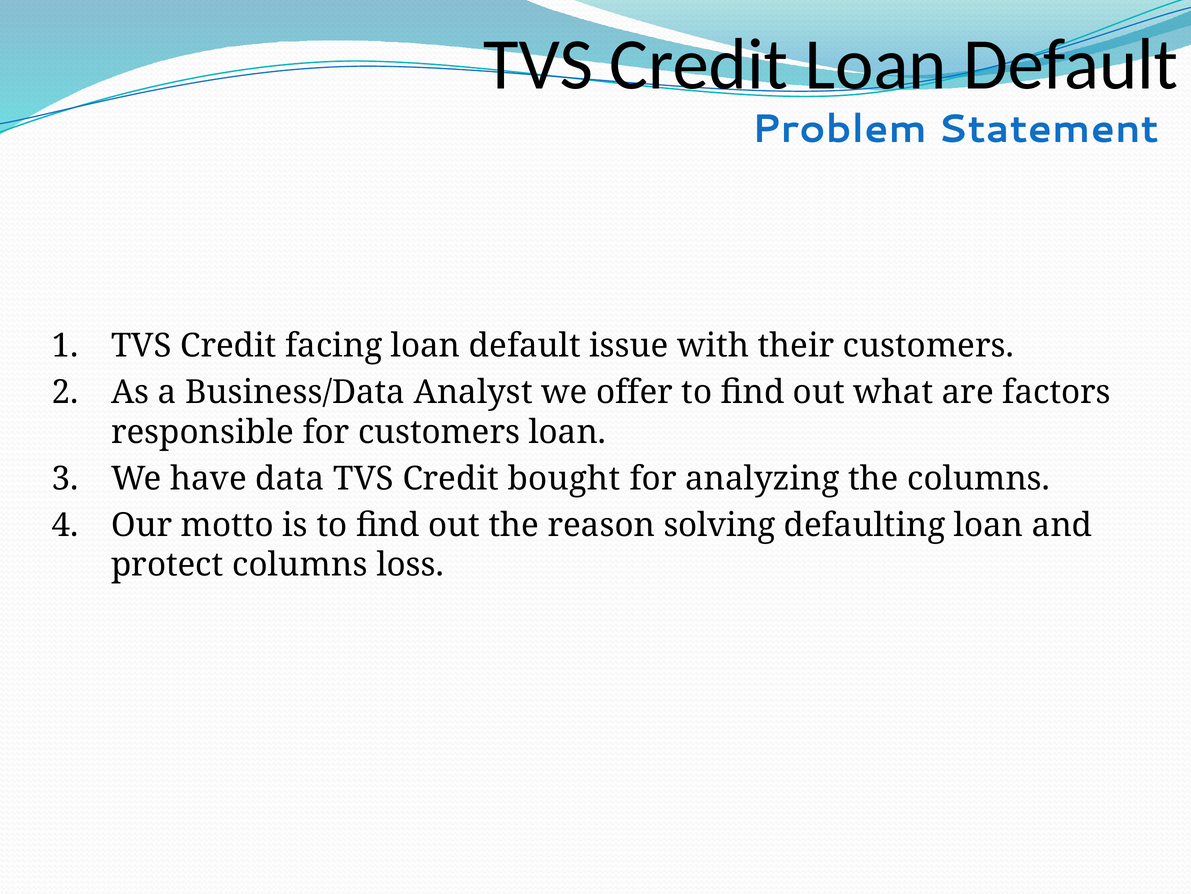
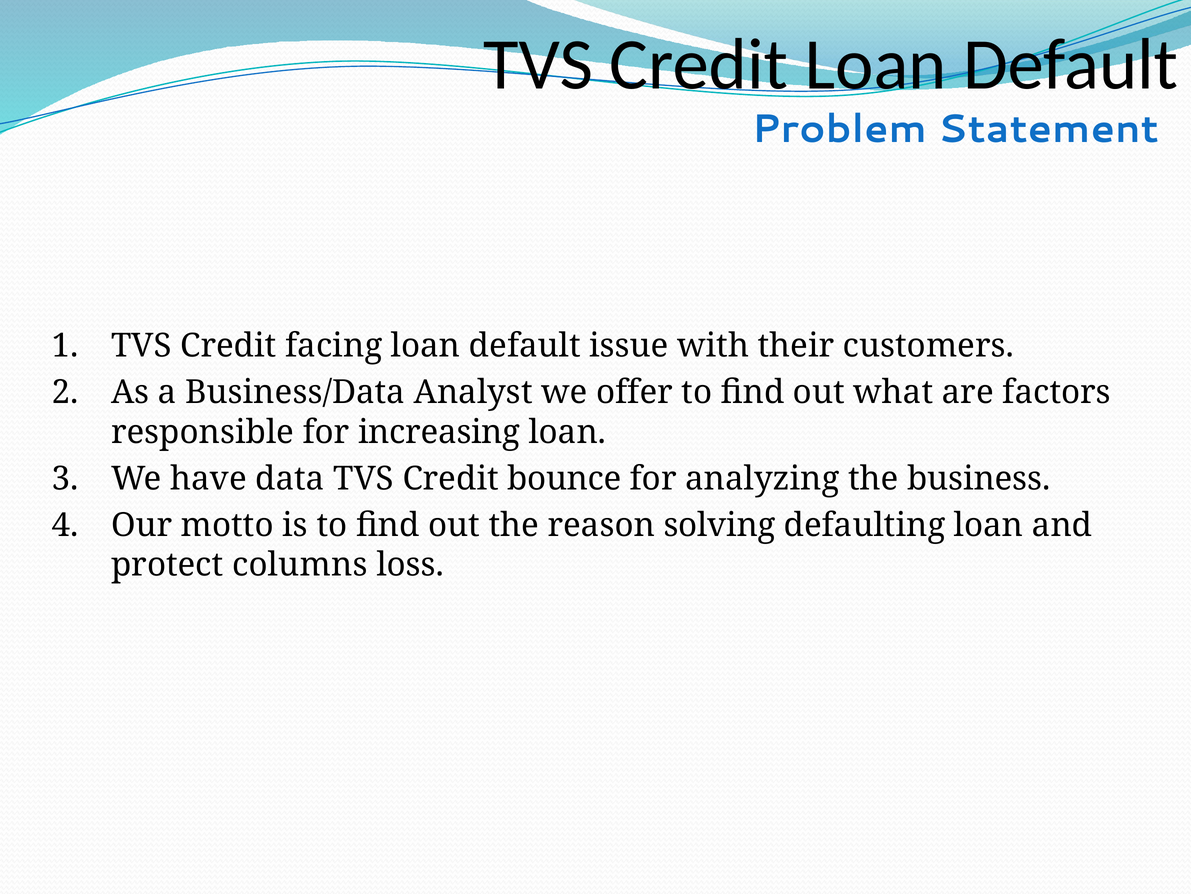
for customers: customers -> increasing
bought: bought -> bounce
the columns: columns -> business
